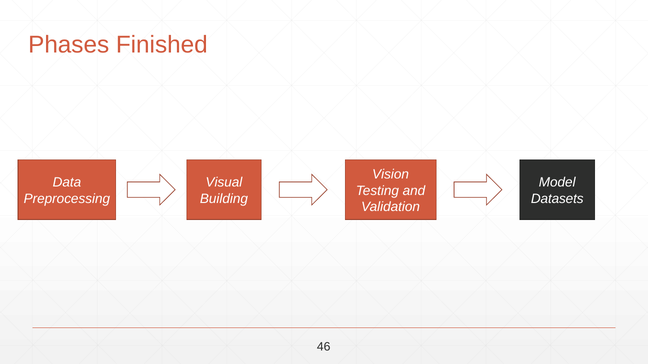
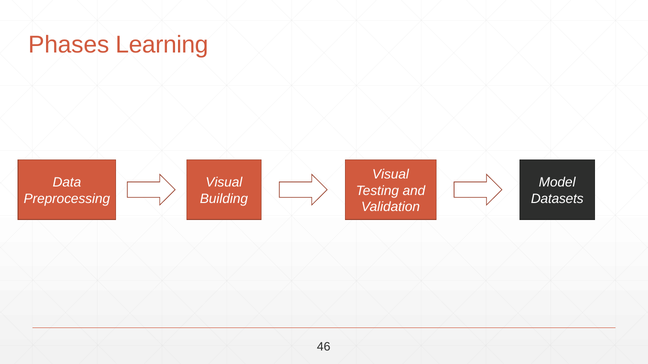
Finished: Finished -> Learning
Vision at (391, 175): Vision -> Visual
